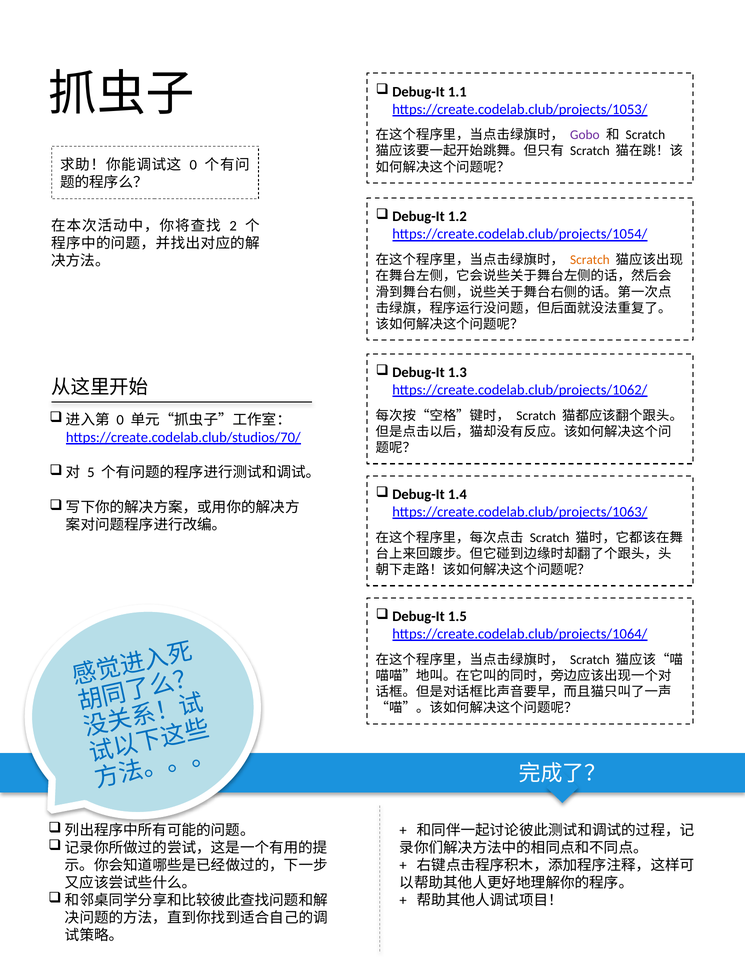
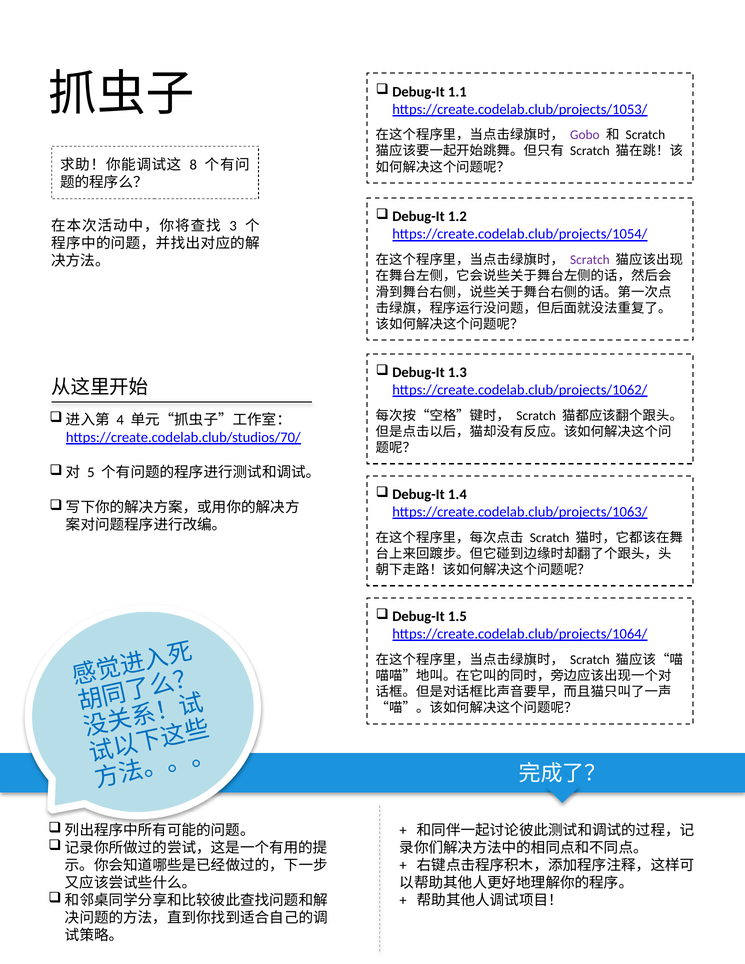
0 at (193, 165): 0 -> 8
2: 2 -> 3
Scratch at (590, 260) colour: orange -> purple
0 at (120, 420): 0 -> 4
